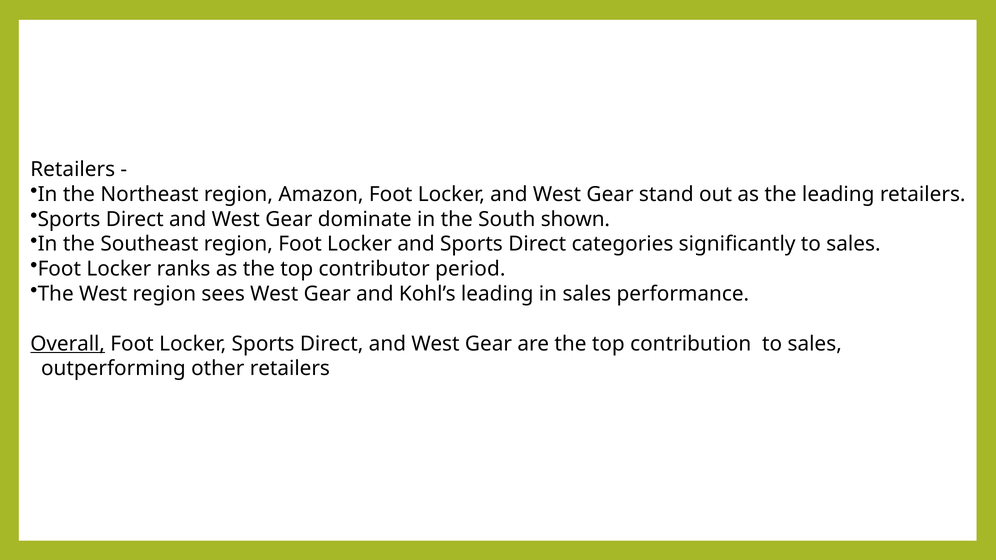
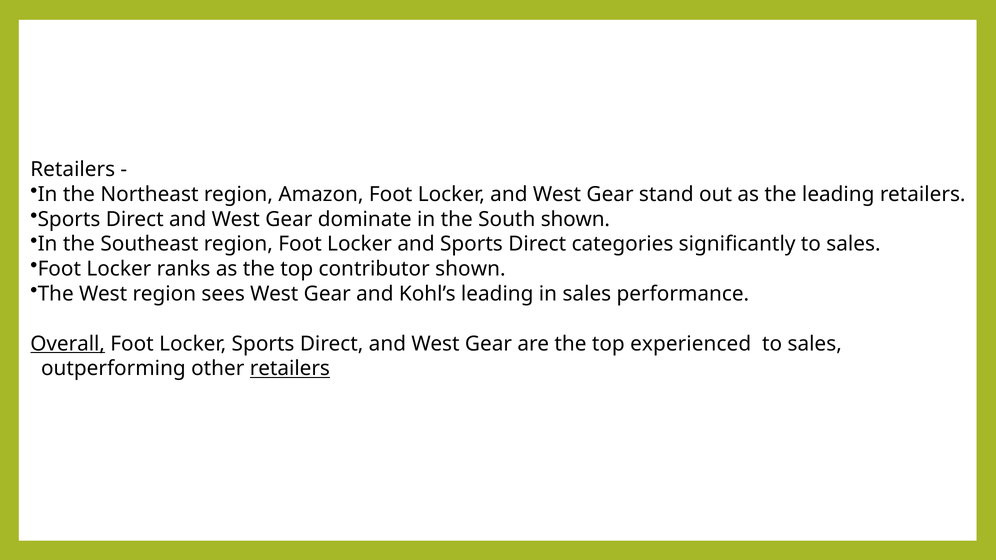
contributor period: period -> shown
contribution: contribution -> experienced
retailers at (290, 369) underline: none -> present
